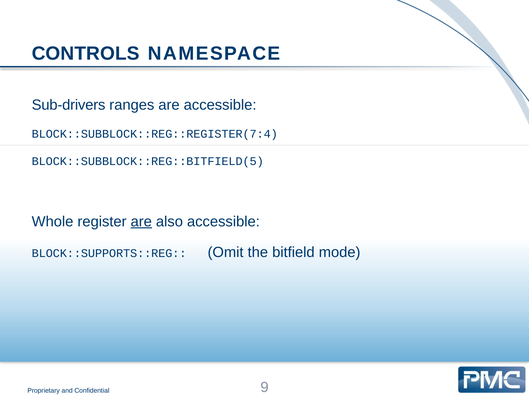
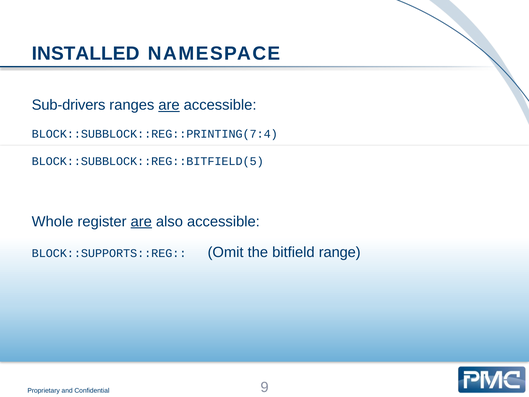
CONTROLS: CONTROLS -> INSTALLED
are at (169, 105) underline: none -> present
BLOCK::SUBBLOCK::REG::REGISTER(7:4: BLOCK::SUBBLOCK::REG::REGISTER(7:4 -> BLOCK::SUBBLOCK::REG::PRINTING(7:4
mode: mode -> range
